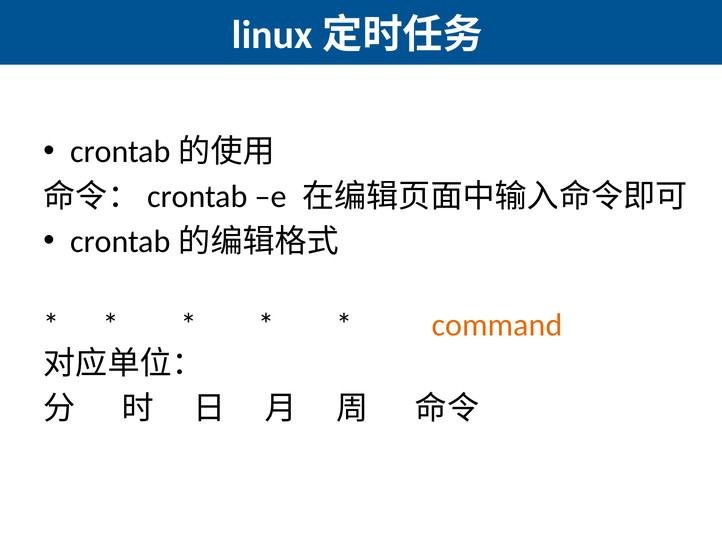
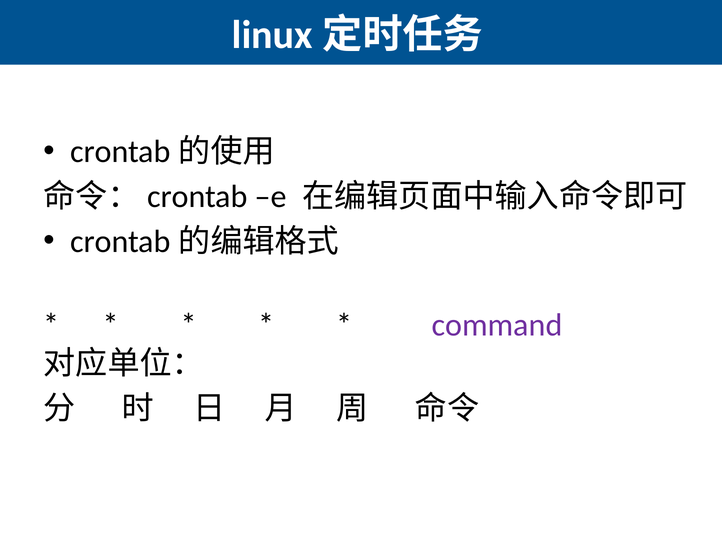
command colour: orange -> purple
